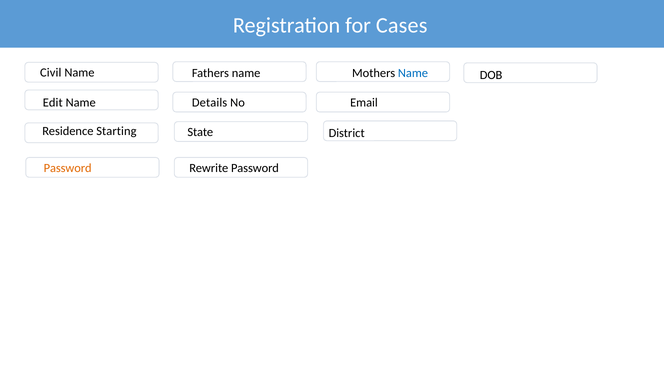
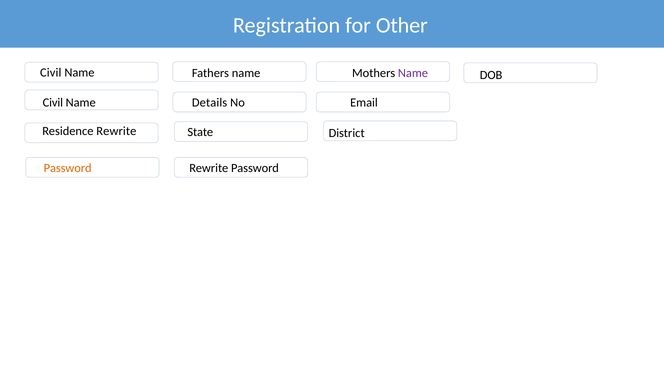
Cases: Cases -> Other
Name at (413, 73) colour: blue -> purple
Edit at (53, 102): Edit -> Civil
Residence Starting: Starting -> Rewrite
